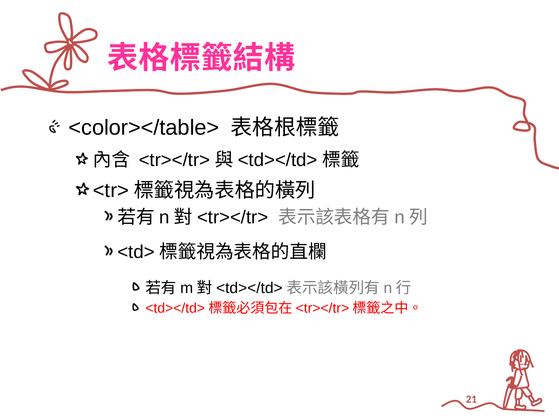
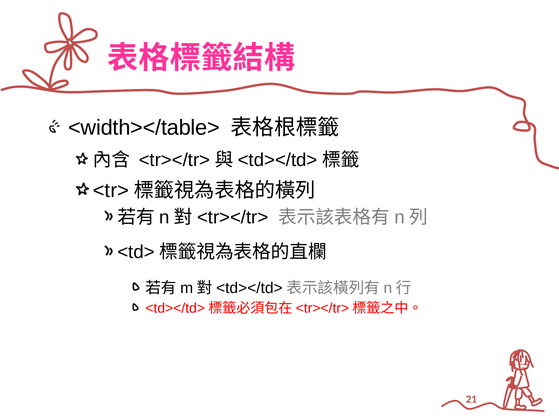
<color></table>: <color></table> -> <width></table>
